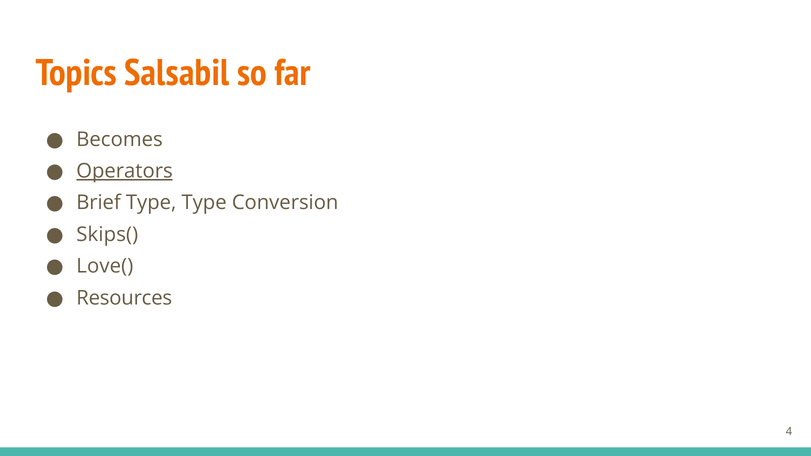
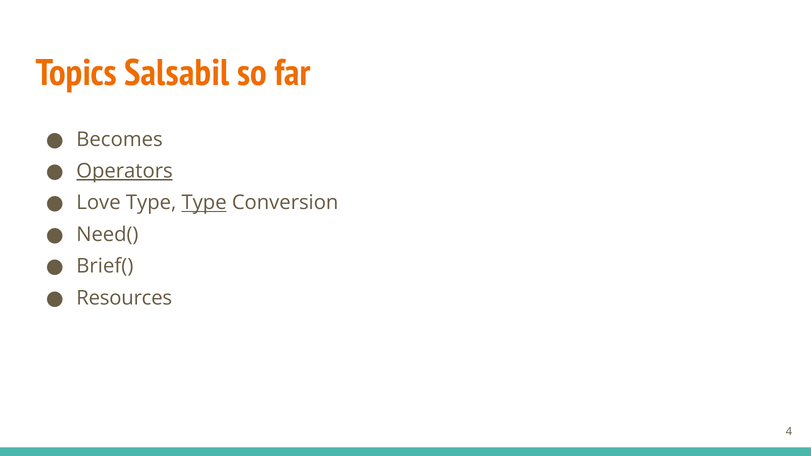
Brief: Brief -> Love
Type at (204, 203) underline: none -> present
Skips(: Skips( -> Need(
Love(: Love( -> Brief(
